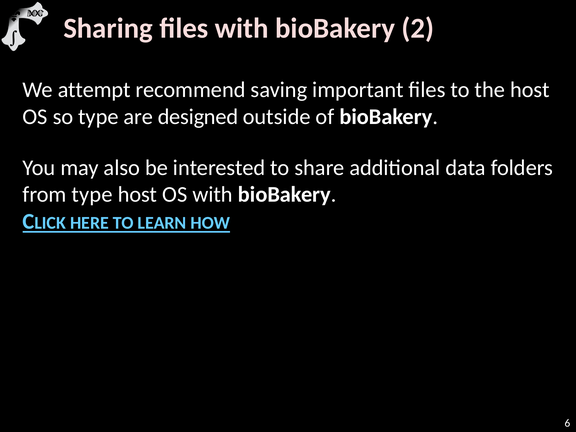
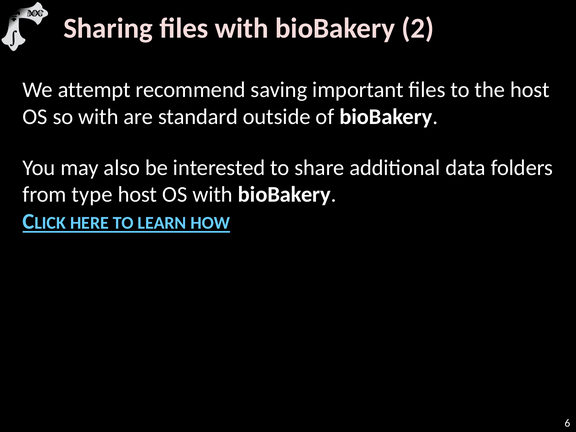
so type: type -> with
designed: designed -> standard
